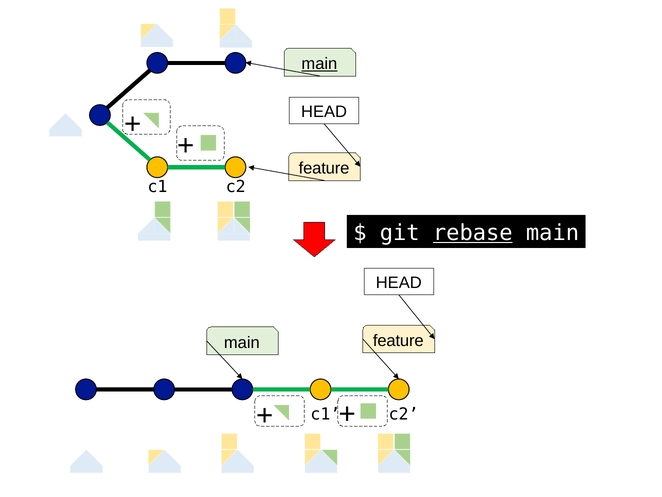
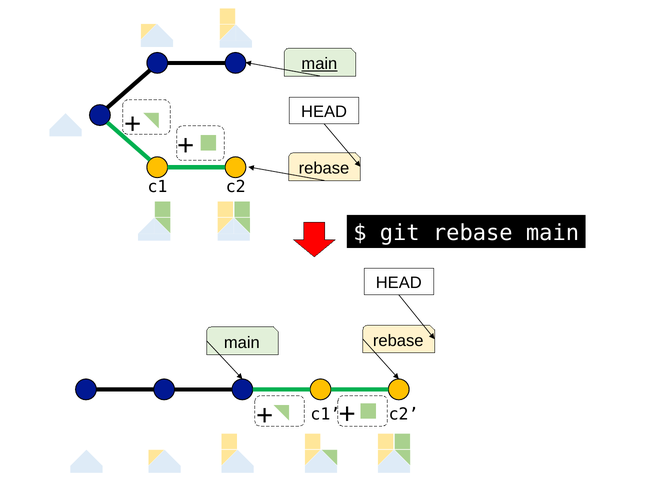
feature at (324, 168): feature -> rebase
rebase at (473, 233) underline: present -> none
main feature: feature -> rebase
